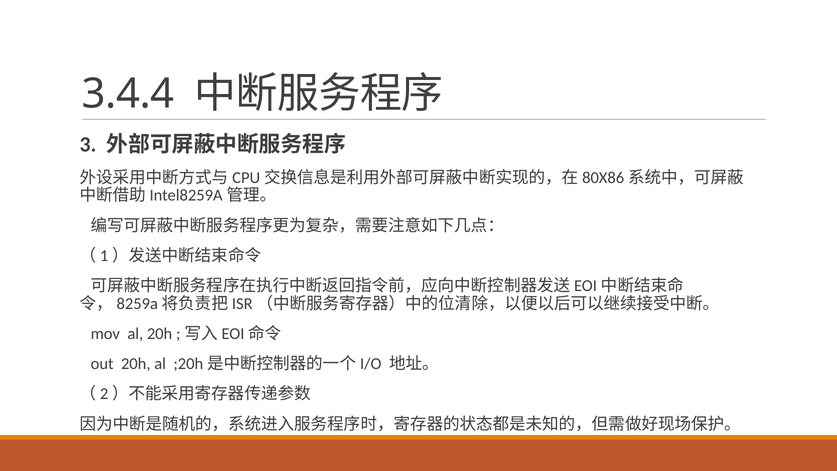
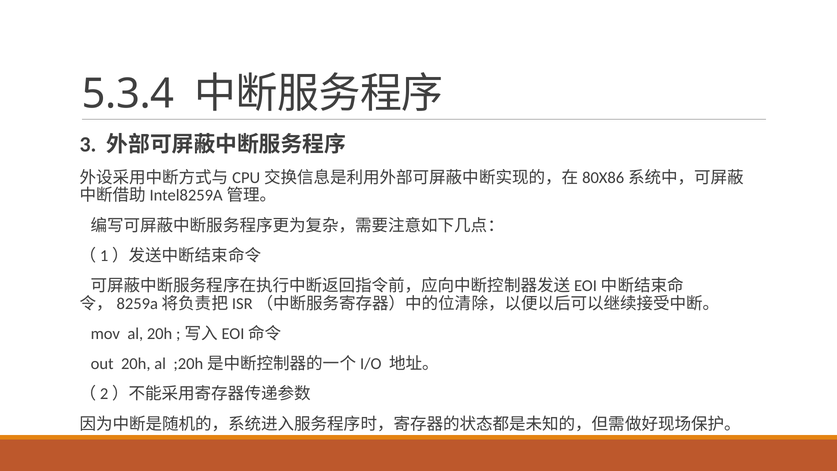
3.4.4: 3.4.4 -> 5.3.4
